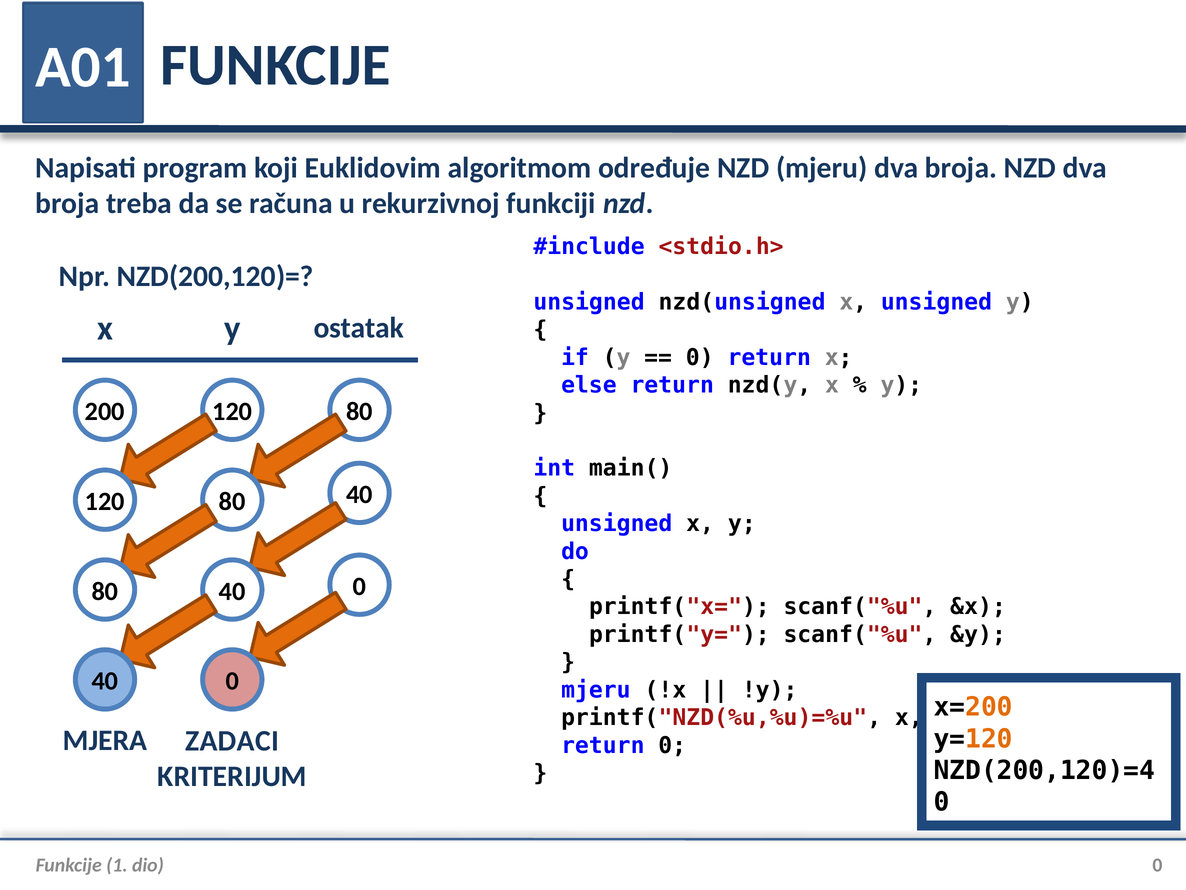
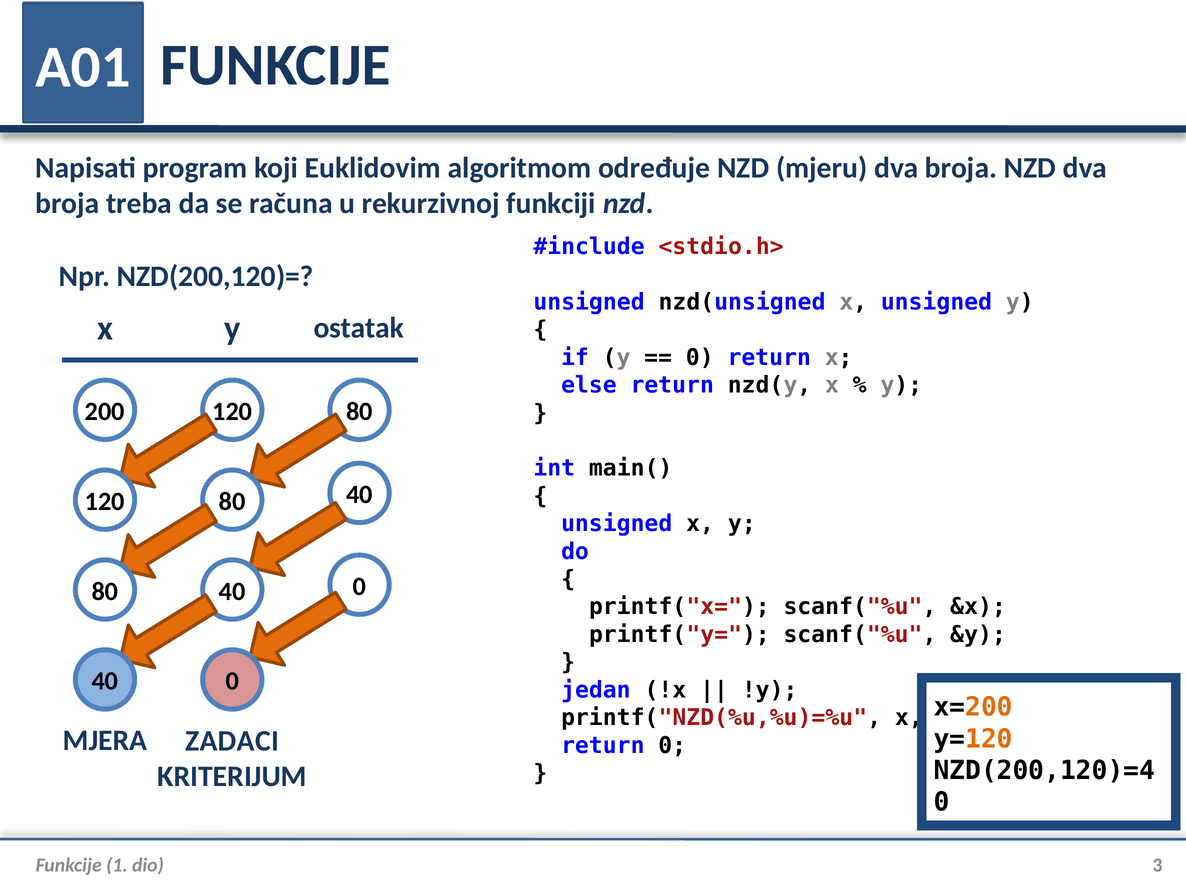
mjeru at (596, 690): mjeru -> jedan
dio 0: 0 -> 3
